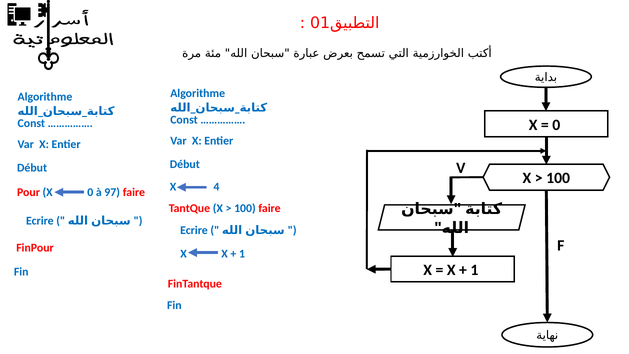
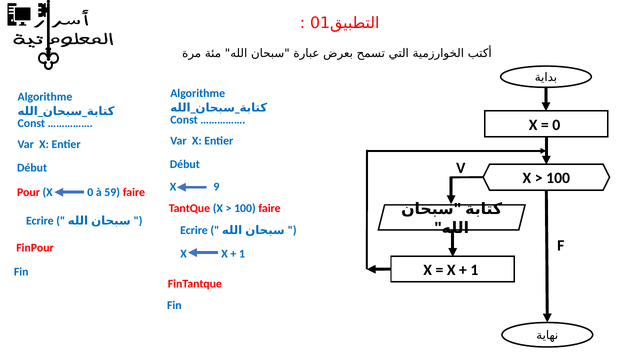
4: 4 -> 9
97: 97 -> 59
